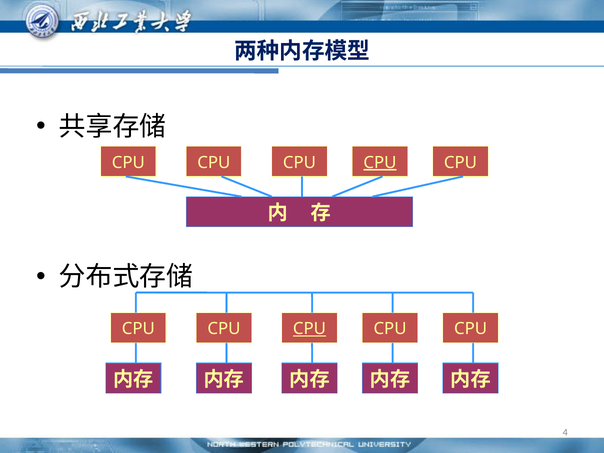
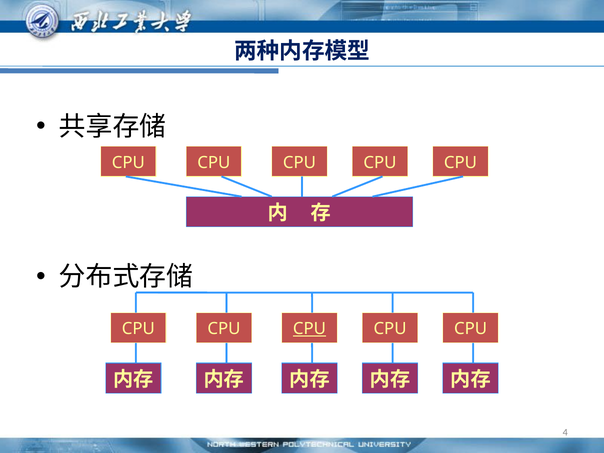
CPU at (380, 163) underline: present -> none
